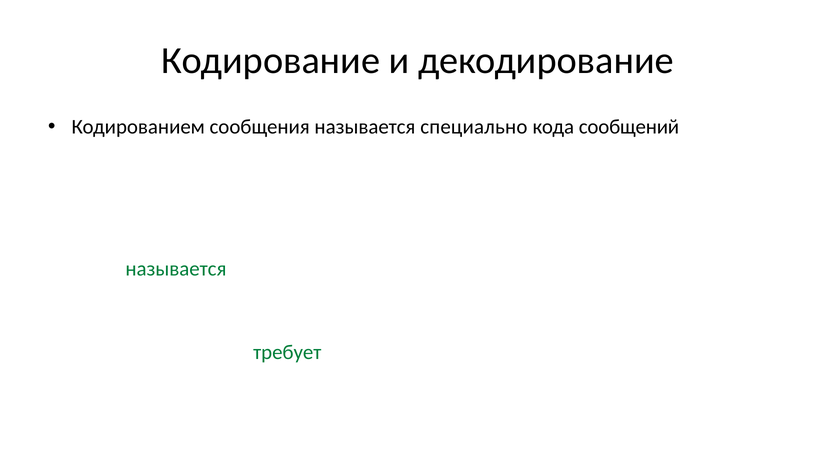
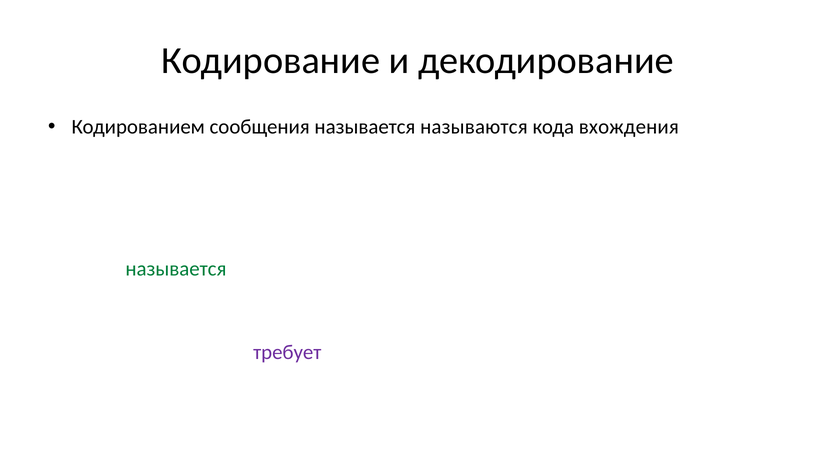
специально: специально -> называются
сообщений: сообщений -> вхождения
требует colour: green -> purple
